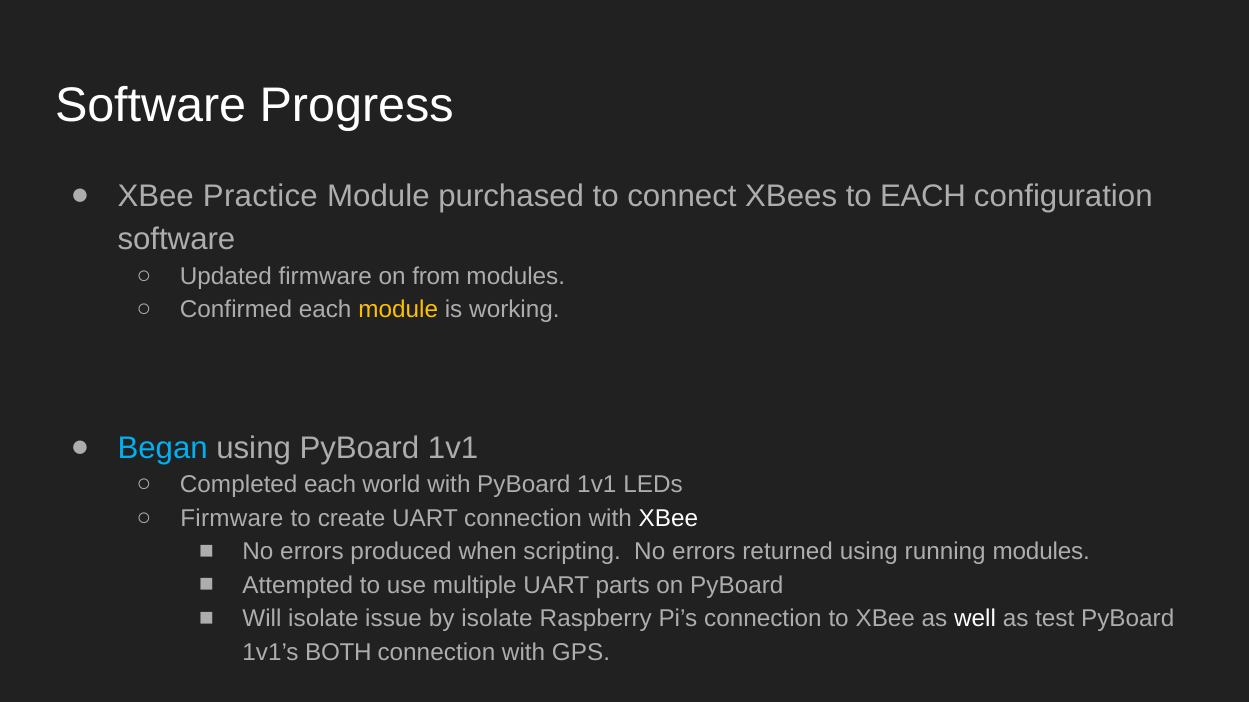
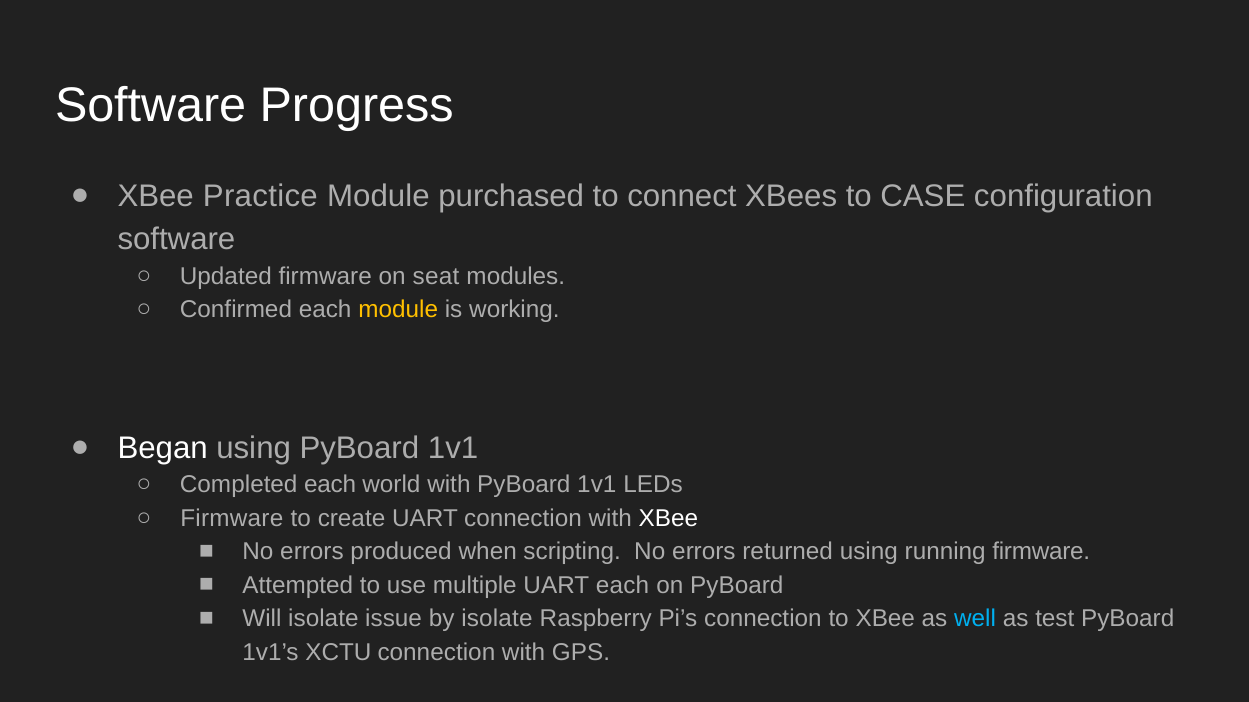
to EACH: EACH -> CASE
from: from -> seat
Began colour: light blue -> white
running modules: modules -> firmware
UART parts: parts -> each
well colour: white -> light blue
BOTH: BOTH -> XCTU
